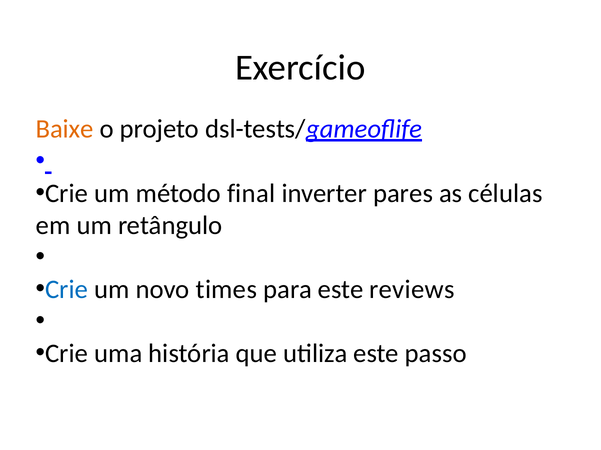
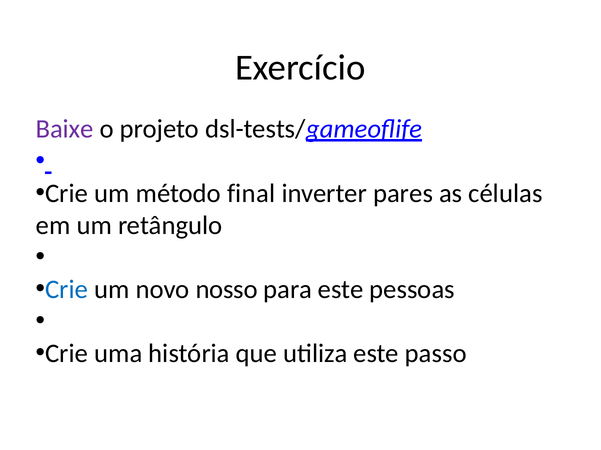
Baixe colour: orange -> purple
times: times -> nosso
reviews: reviews -> pessoas
